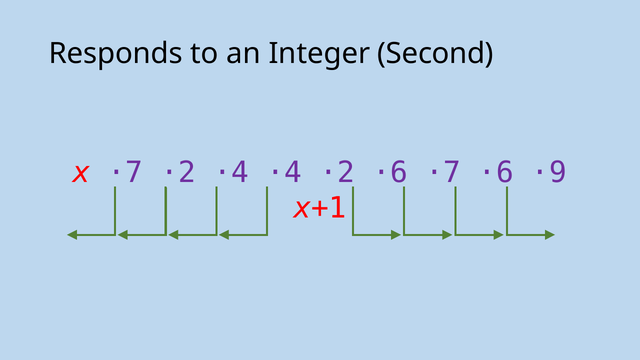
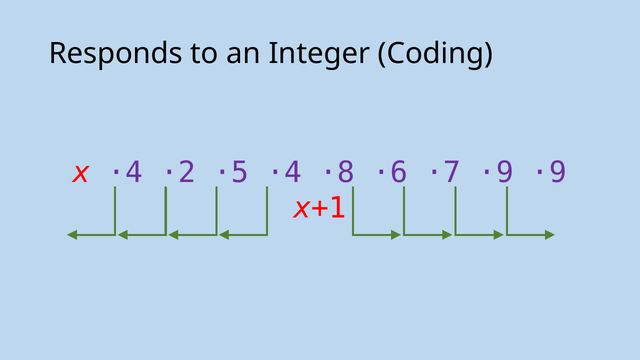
Second: Second -> Coding
x ·7: ·7 -> ·4
·2 ·4: ·4 -> ·5
·4 ·2: ·2 -> ·8
·7 ·6: ·6 -> ·9
